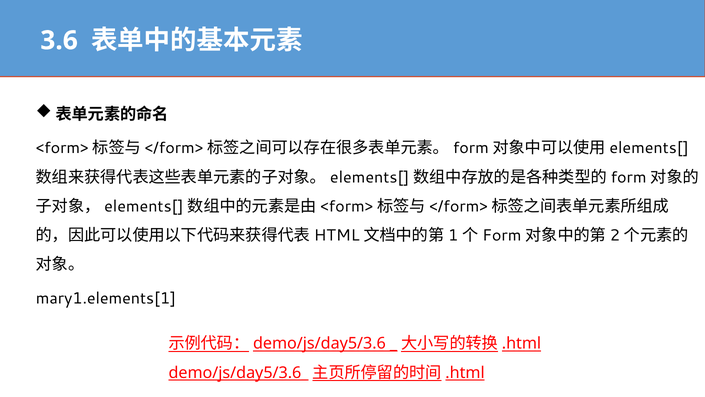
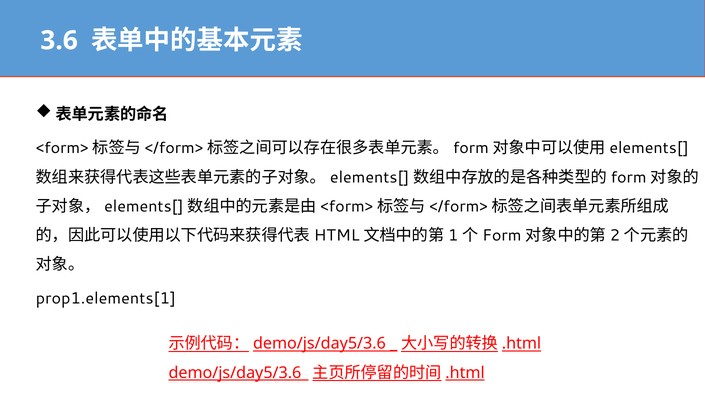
mary1.elements[1: mary1.elements[1 -> prop1.elements[1
